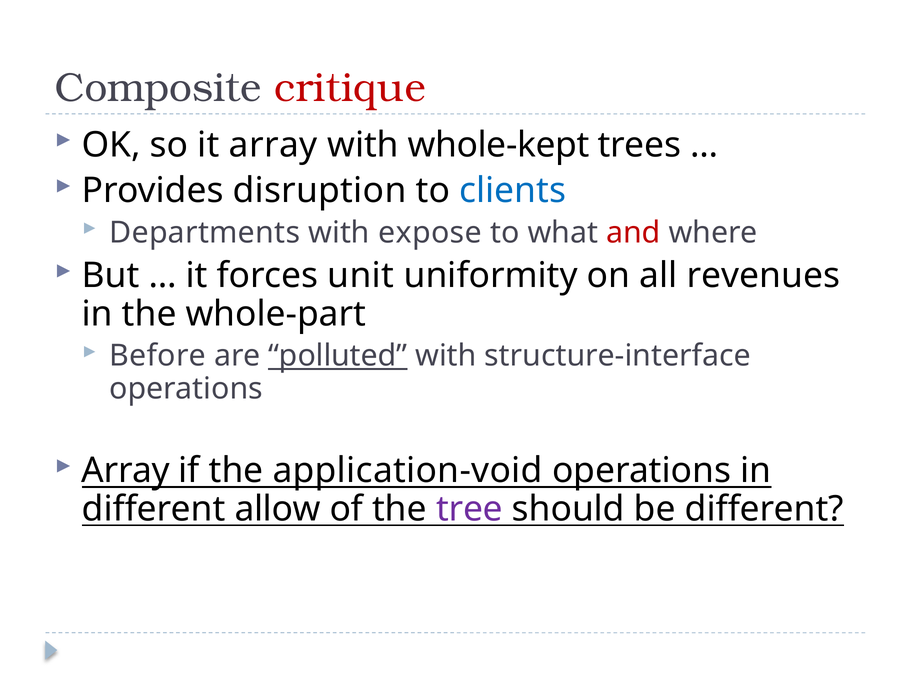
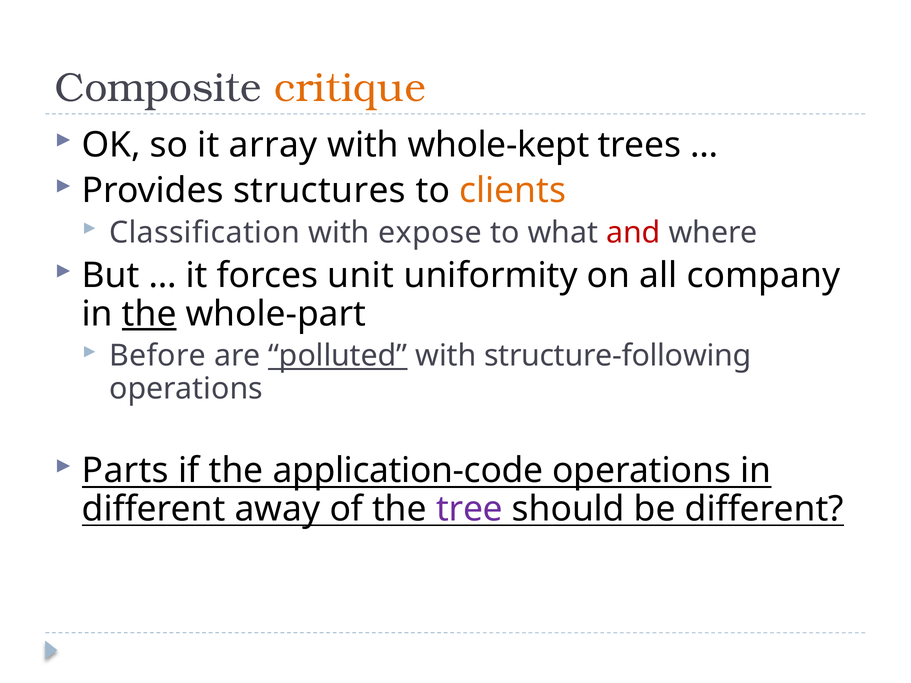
critique colour: red -> orange
disruption: disruption -> structures
clients colour: blue -> orange
Departments: Departments -> Classification
revenues: revenues -> company
the at (149, 314) underline: none -> present
structure-interface: structure-interface -> structure-following
Array at (126, 471): Array -> Parts
application-void: application-void -> application-code
allow: allow -> away
